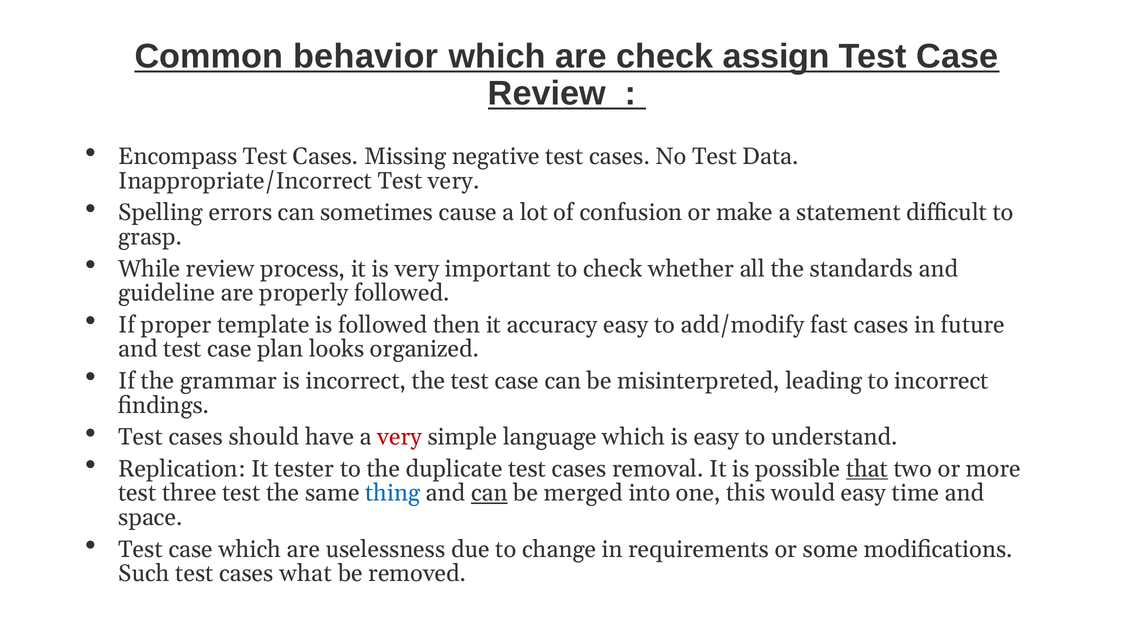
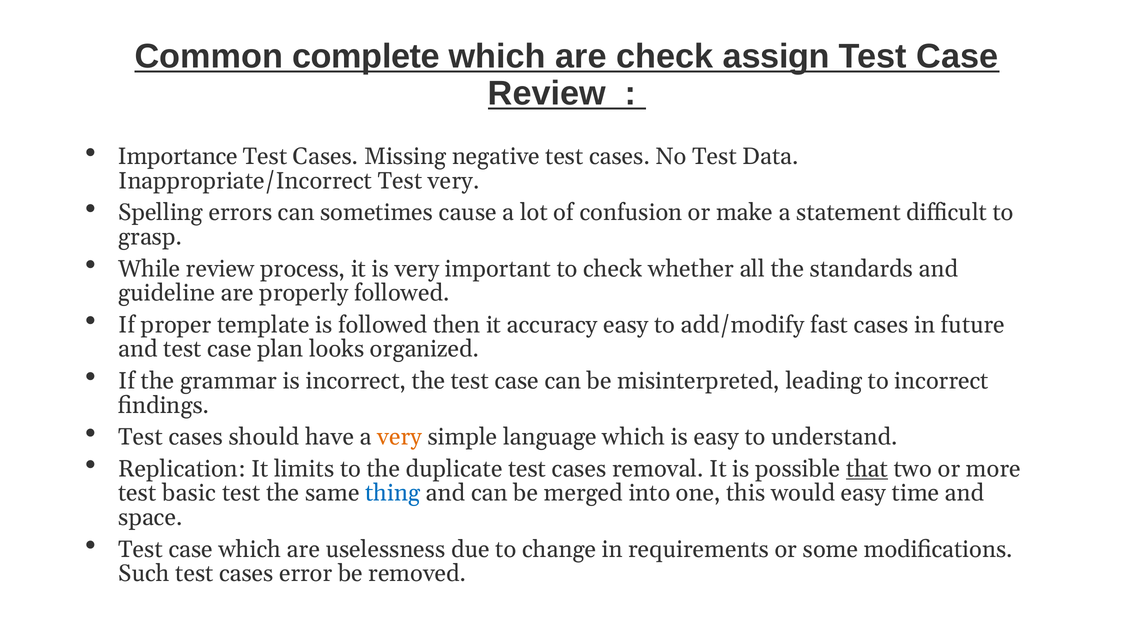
behavior: behavior -> complete
Encompass: Encompass -> Importance
very at (400, 437) colour: red -> orange
tester: tester -> limits
three: three -> basic
can at (489, 493) underline: present -> none
what: what -> error
